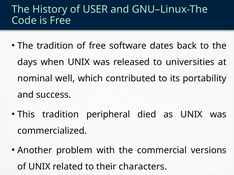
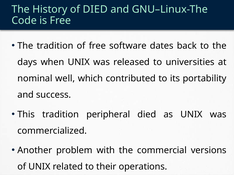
of USER: USER -> DIED
characters: characters -> operations
